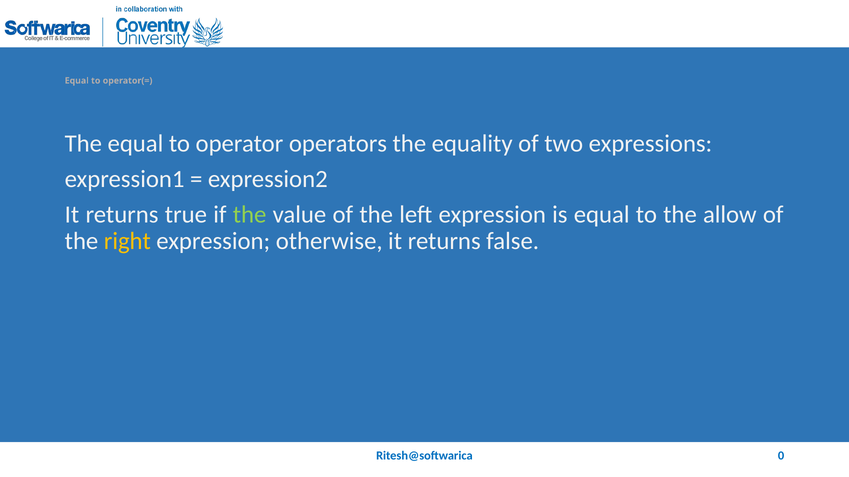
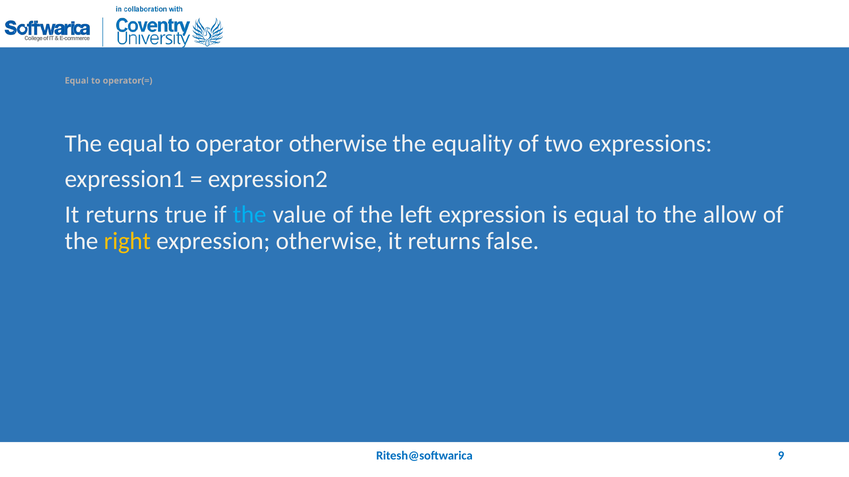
operator operators: operators -> otherwise
the at (250, 215) colour: light green -> light blue
0: 0 -> 9
